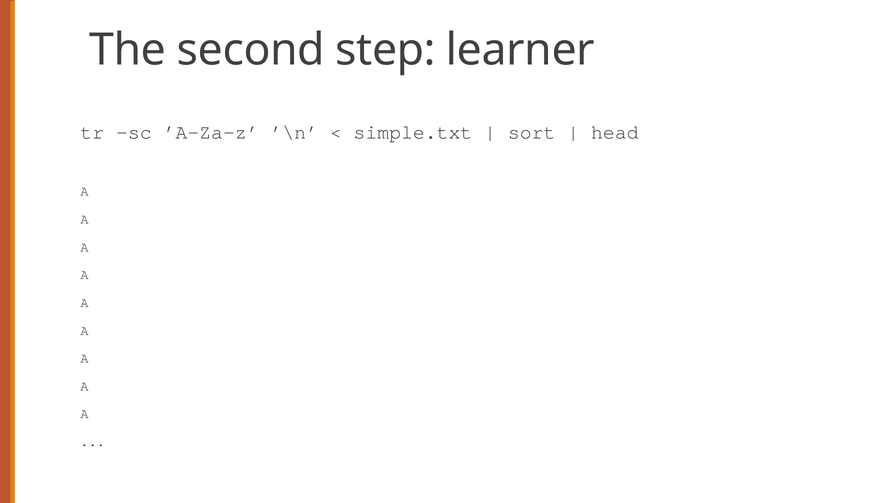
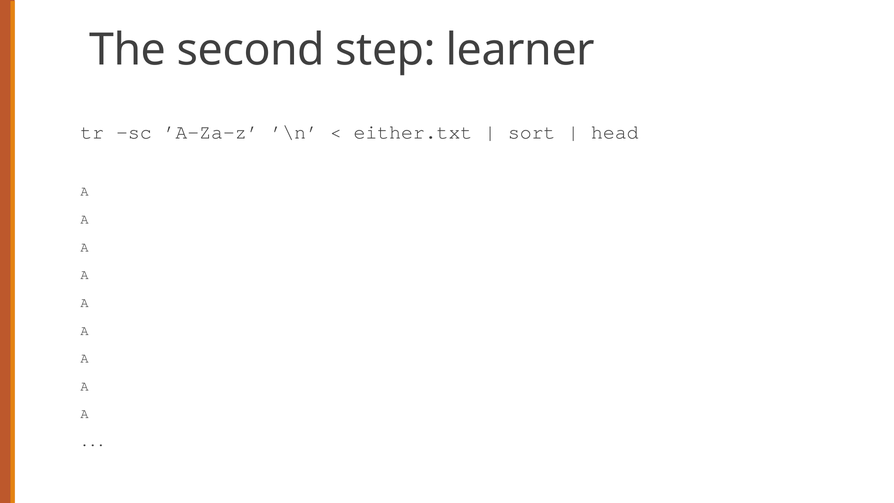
simple.txt: simple.txt -> either.txt
